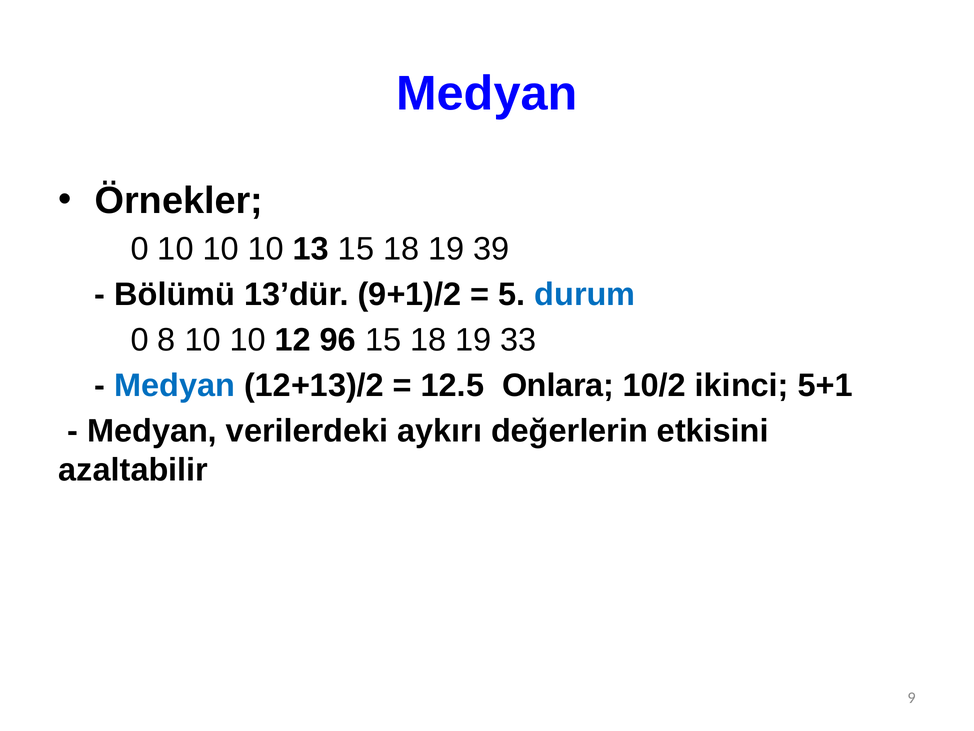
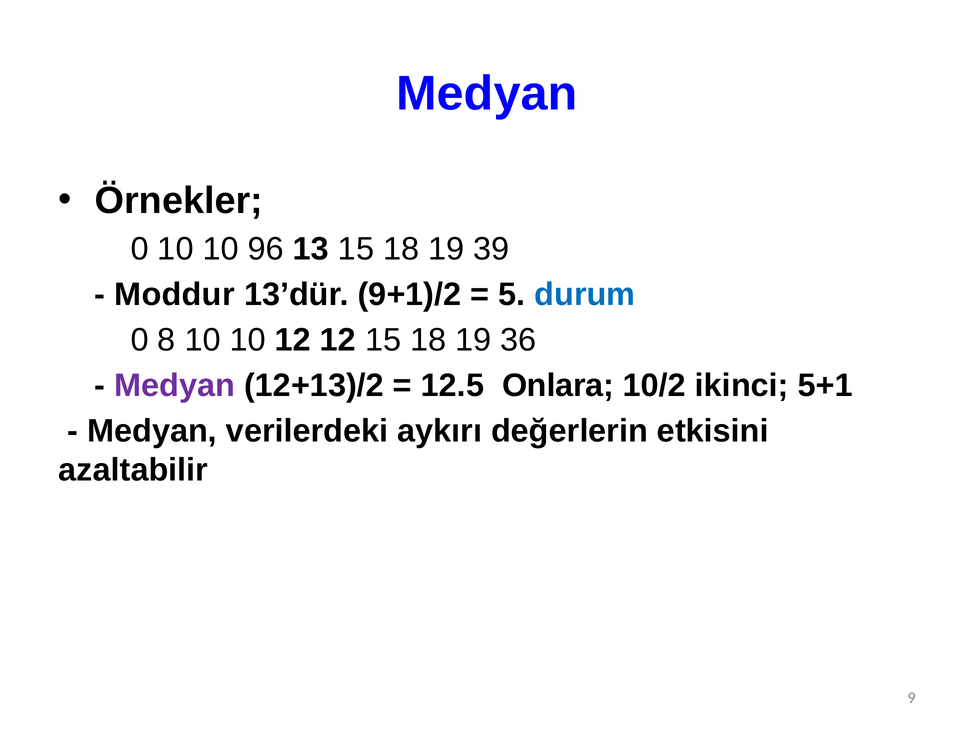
10 10 10: 10 -> 96
Bölümü: Bölümü -> Moddur
12 96: 96 -> 12
33: 33 -> 36
Medyan at (175, 385) colour: blue -> purple
